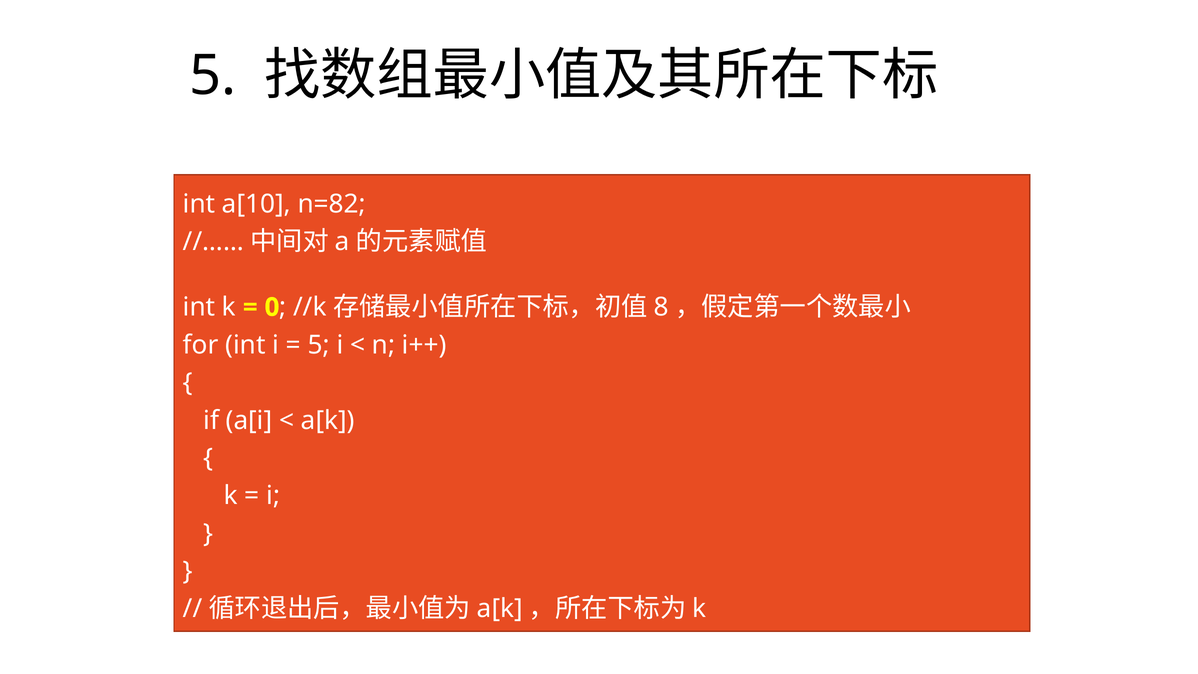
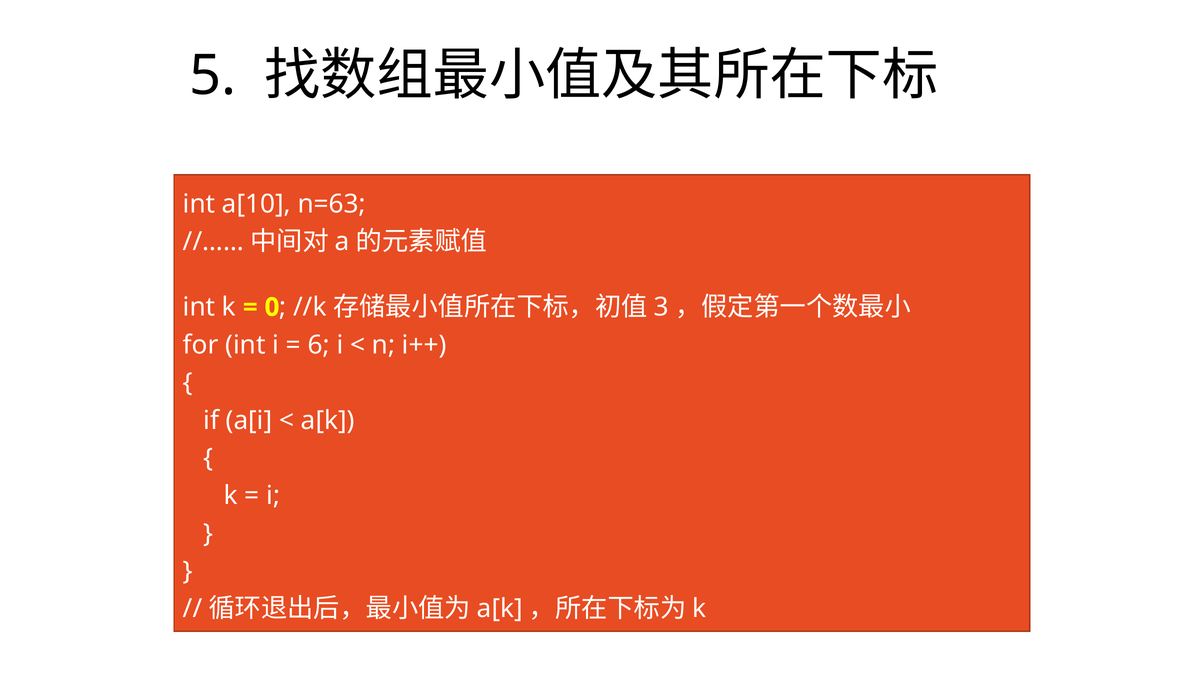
n=82: n=82 -> n=63
8: 8 -> 3
5 at (319, 345): 5 -> 6
